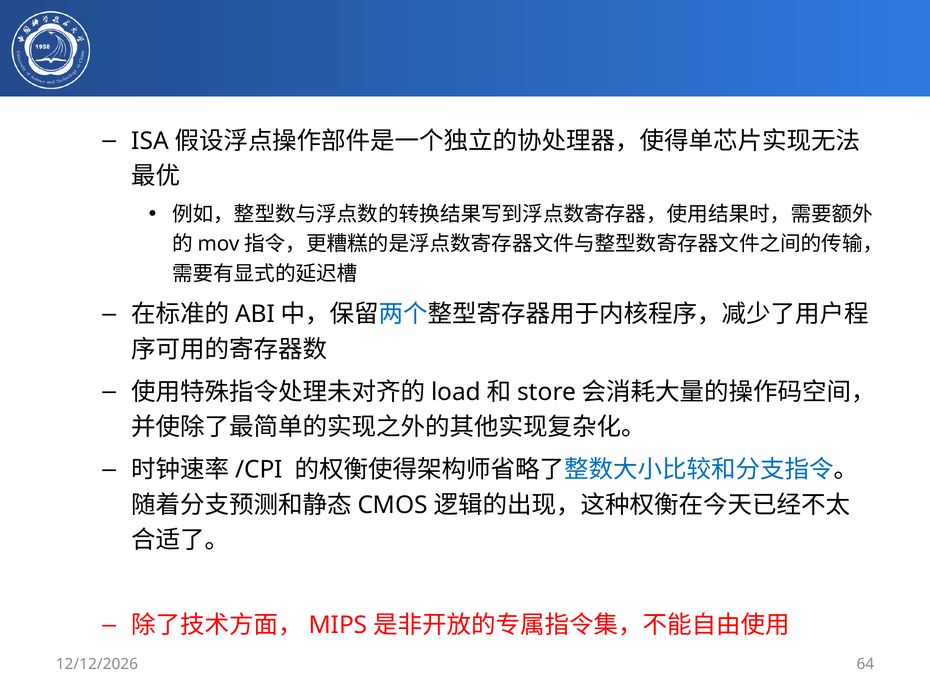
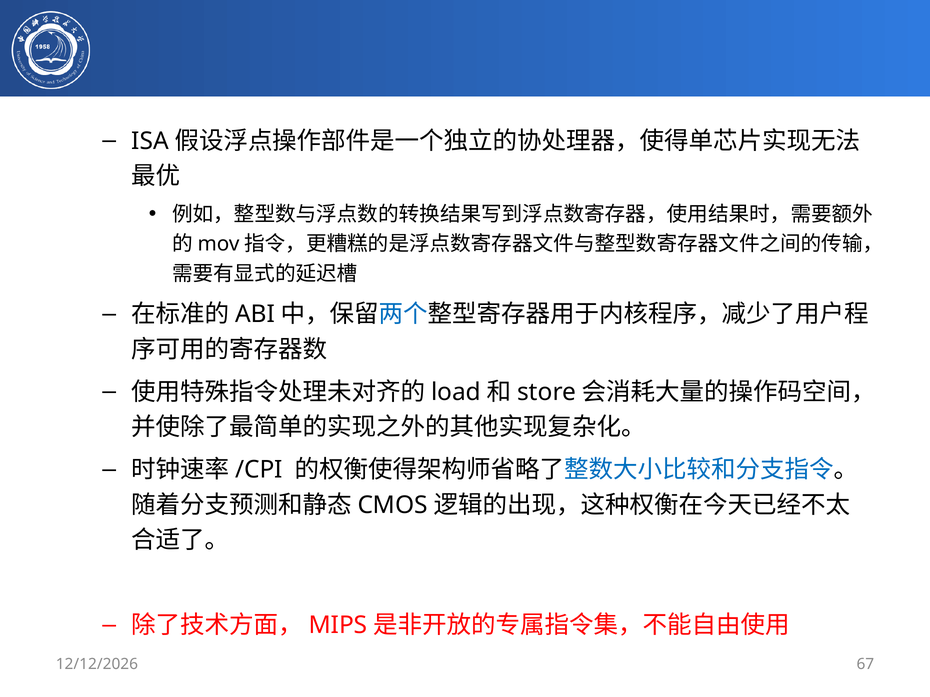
64: 64 -> 67
